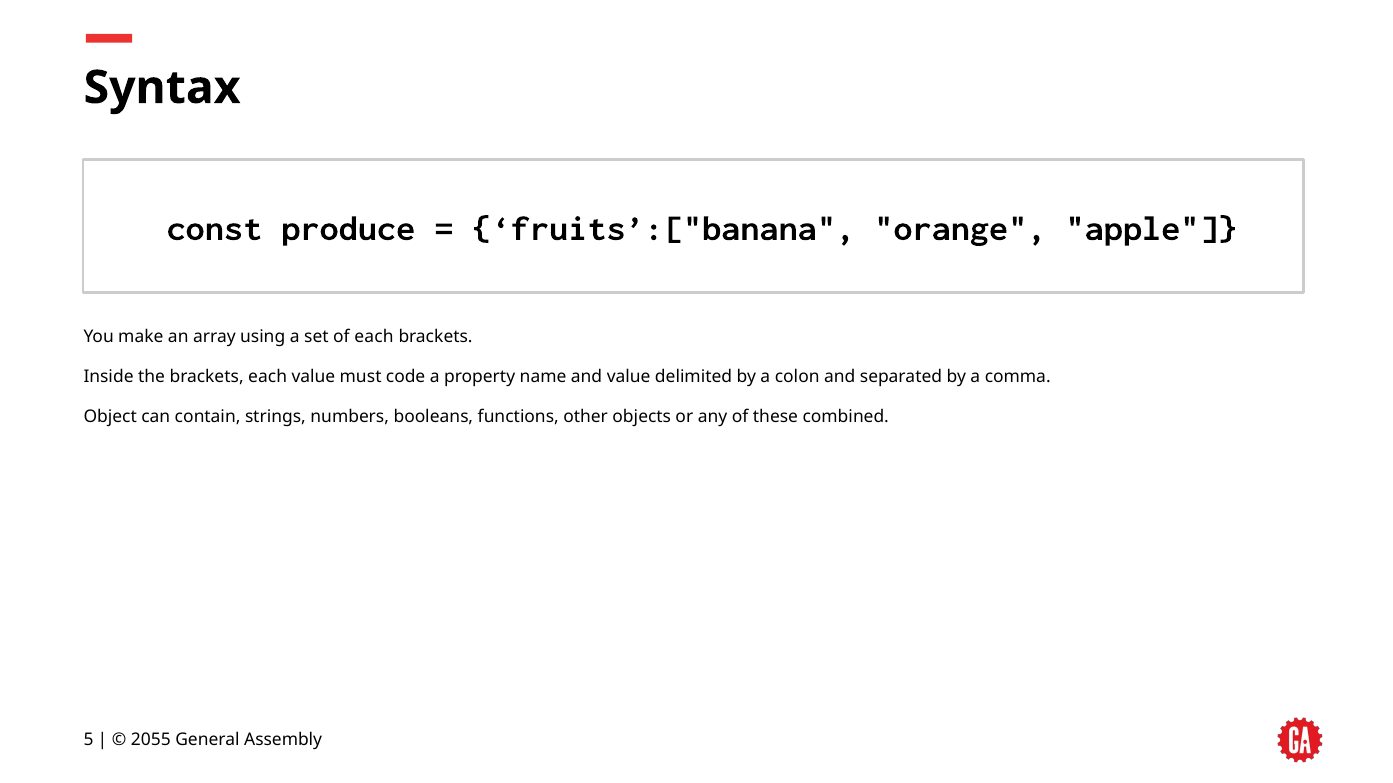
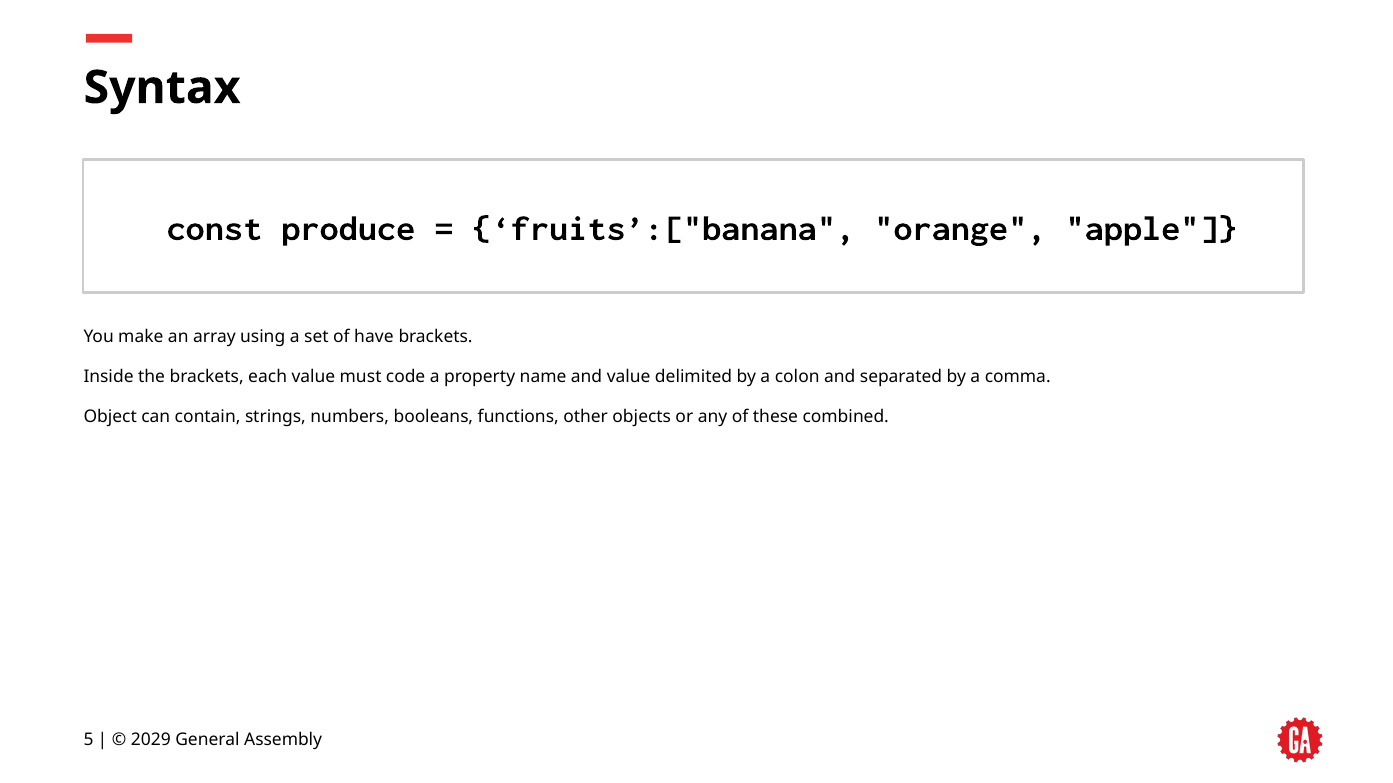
of each: each -> have
2055: 2055 -> 2029
